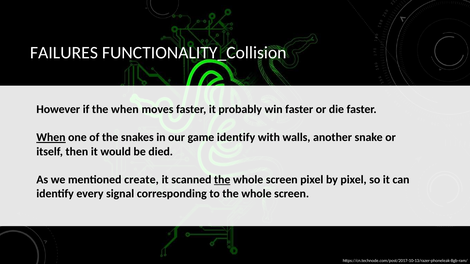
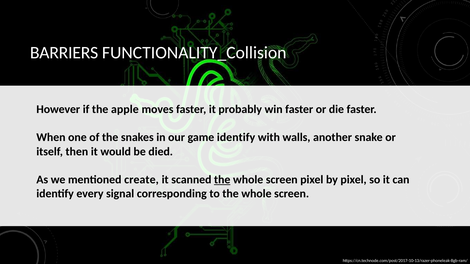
FAILURES: FAILURES -> BARRIERS
the when: when -> apple
When at (51, 138) underline: present -> none
